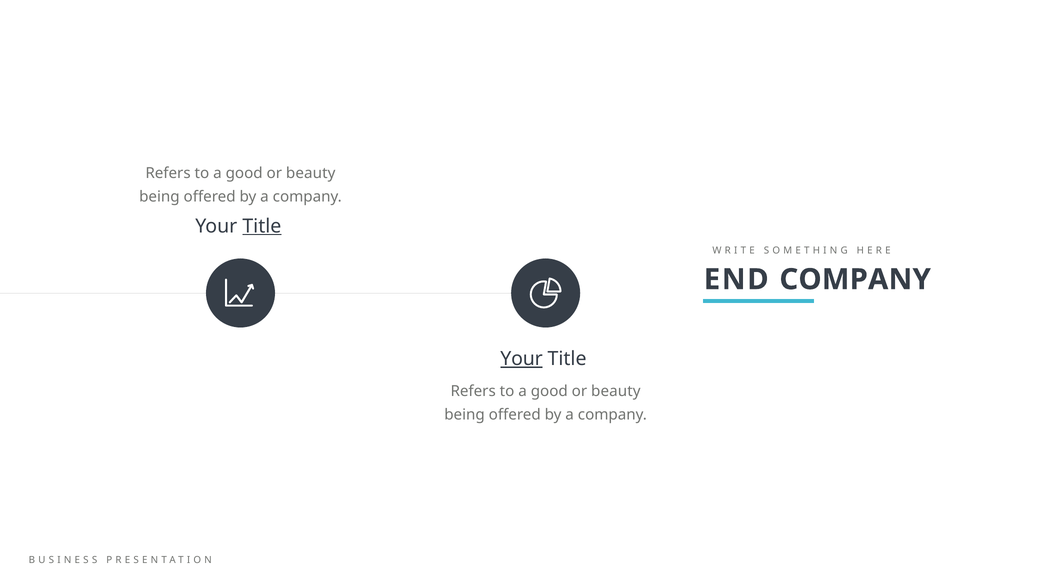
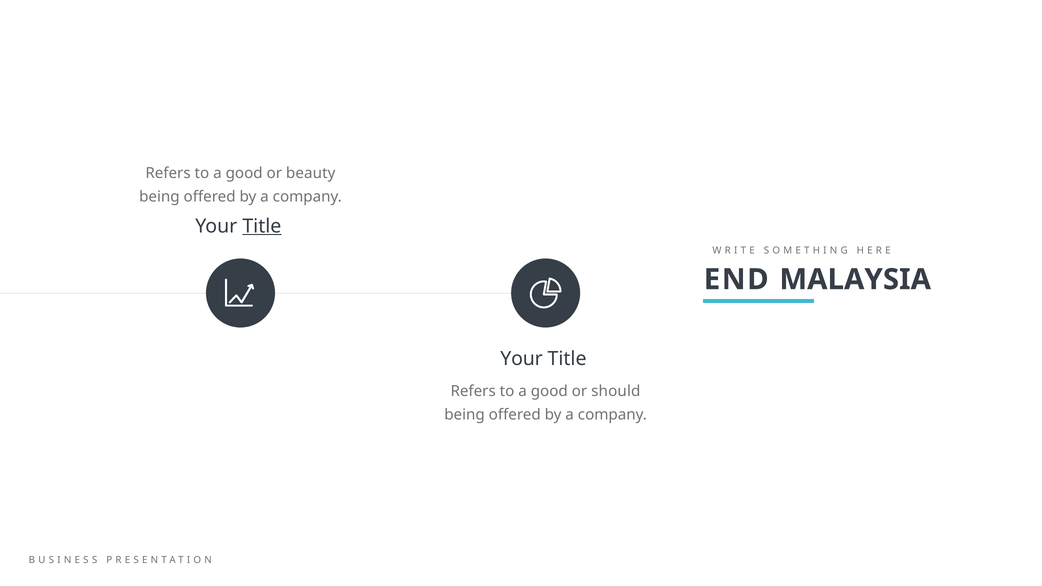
COMPANY at (855, 280): COMPANY -> MALAYSIA
Your at (522, 359) underline: present -> none
beauty at (616, 392): beauty -> should
